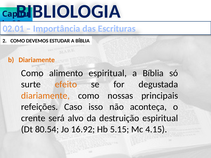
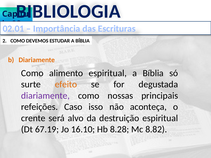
diariamente at (45, 96) colour: orange -> purple
80.54: 80.54 -> 67.19
16.92: 16.92 -> 16.10
5.15: 5.15 -> 8.28
4.15: 4.15 -> 8.82
